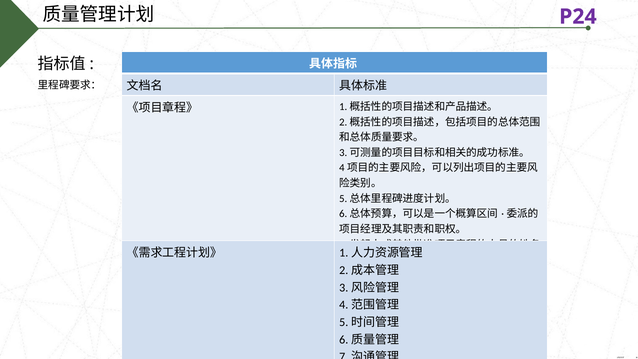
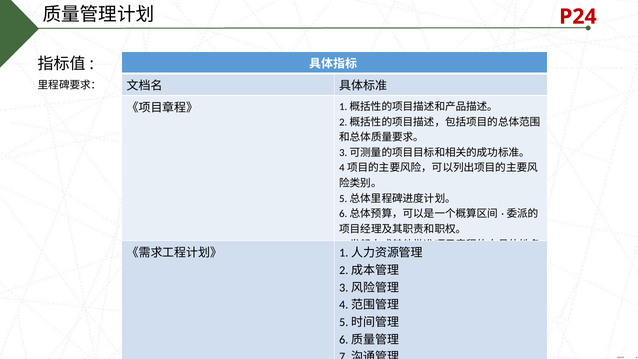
P24 colour: purple -> red
